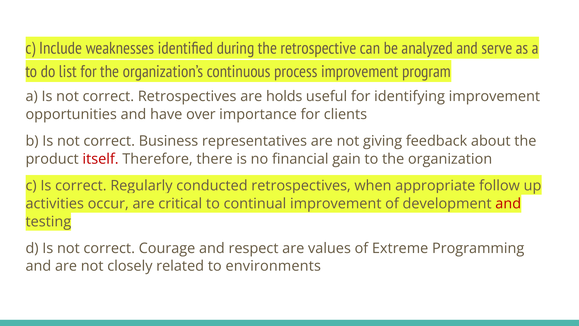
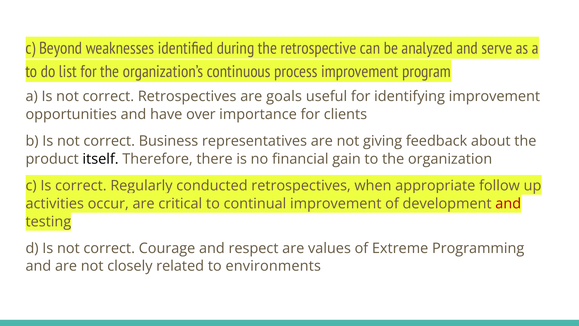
Include: Include -> Beyond
holds: holds -> goals
itself colour: red -> black
